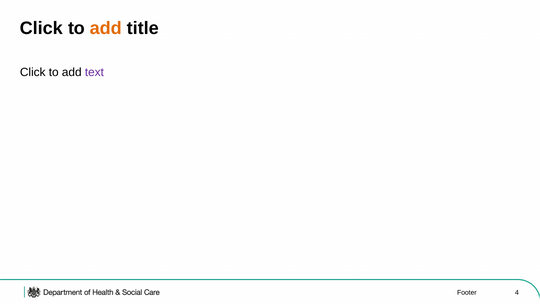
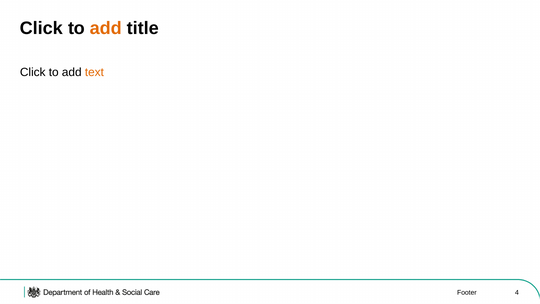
text colour: purple -> orange
